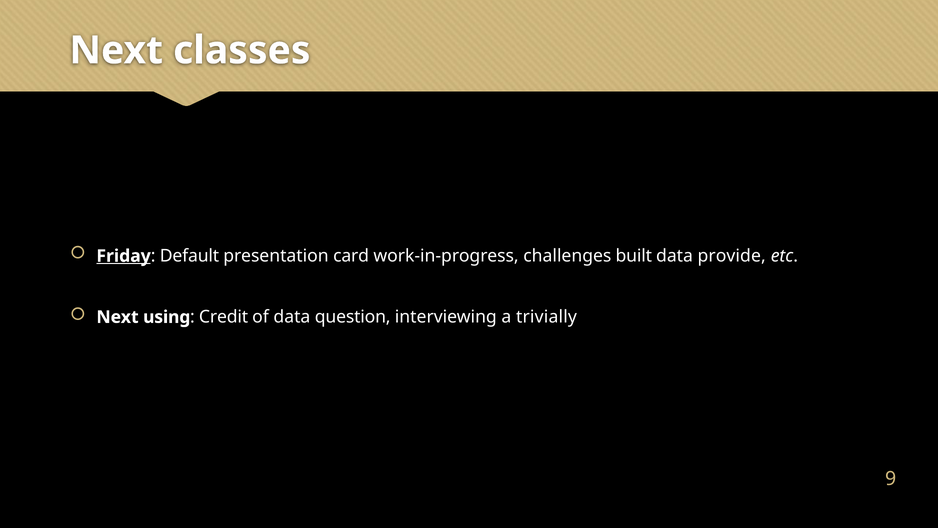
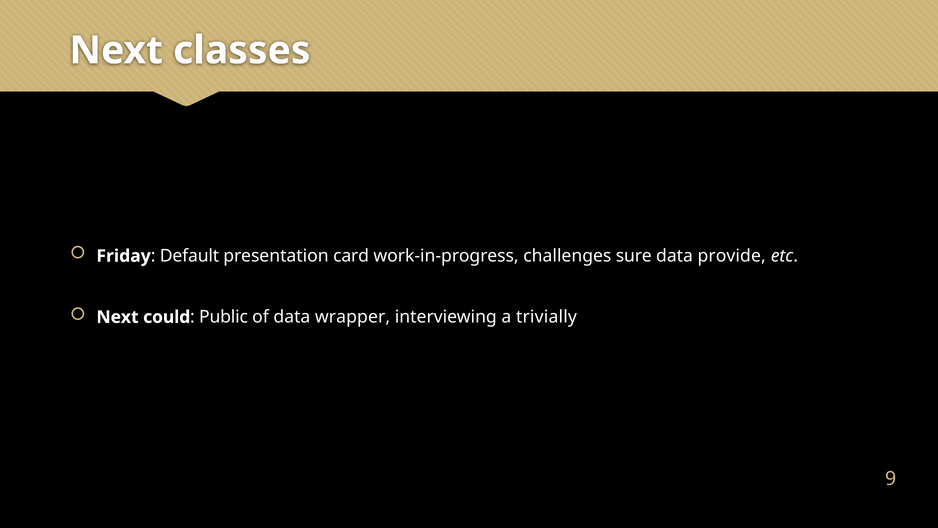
Friday underline: present -> none
built: built -> sure
using: using -> could
Credit: Credit -> Public
question: question -> wrapper
